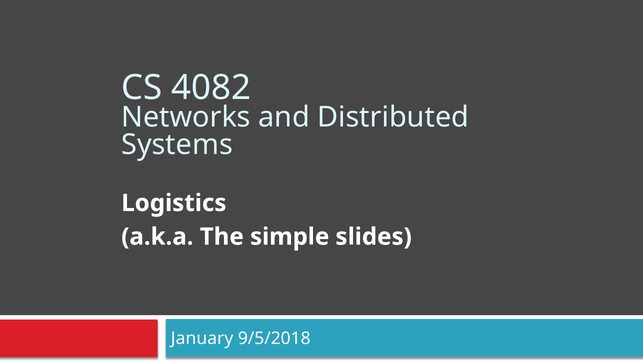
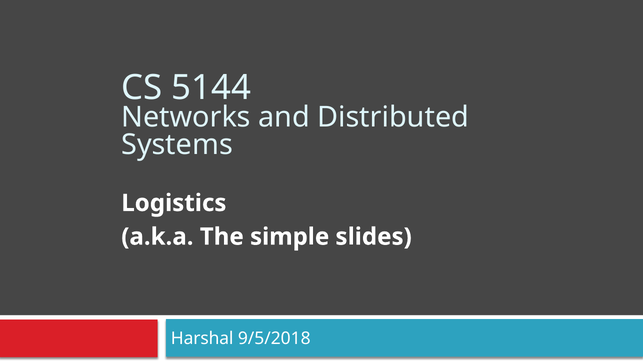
4082: 4082 -> 5144
January: January -> Harshal
